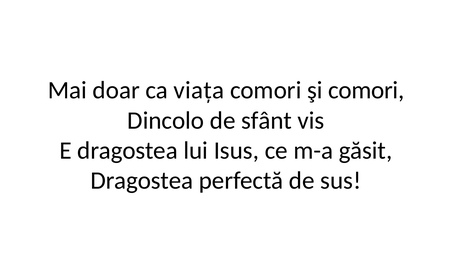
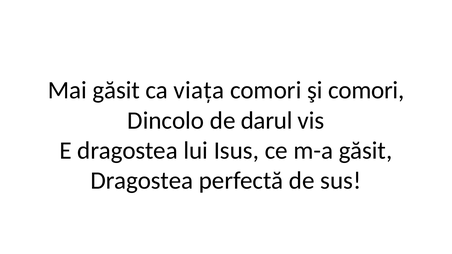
Mai doar: doar -> găsit
sfânt: sfânt -> darul
